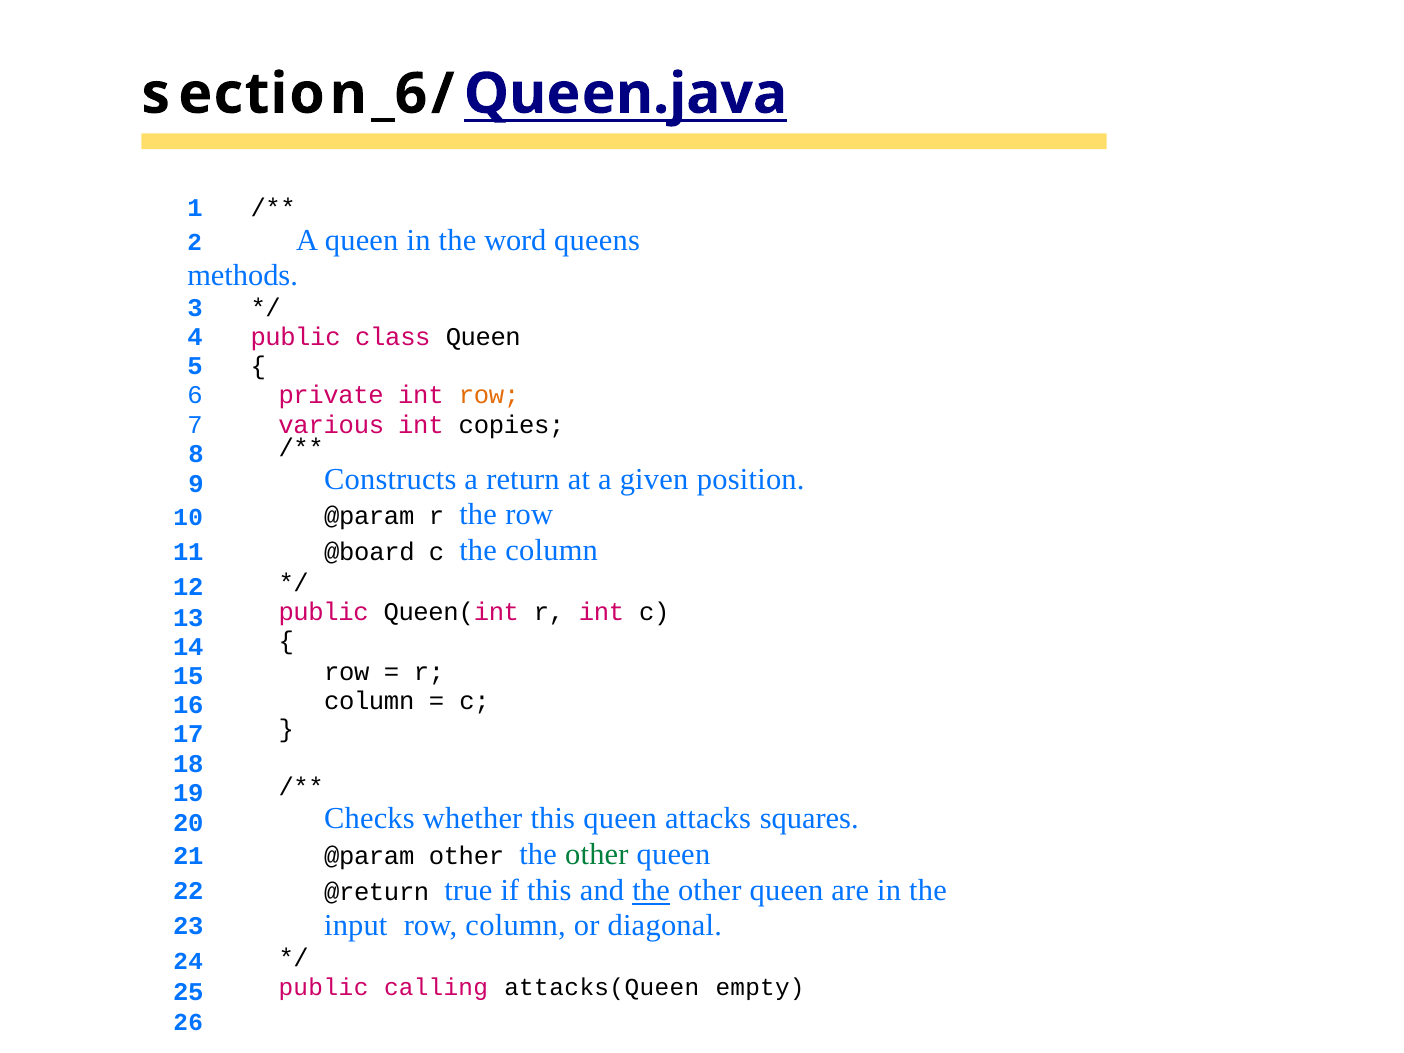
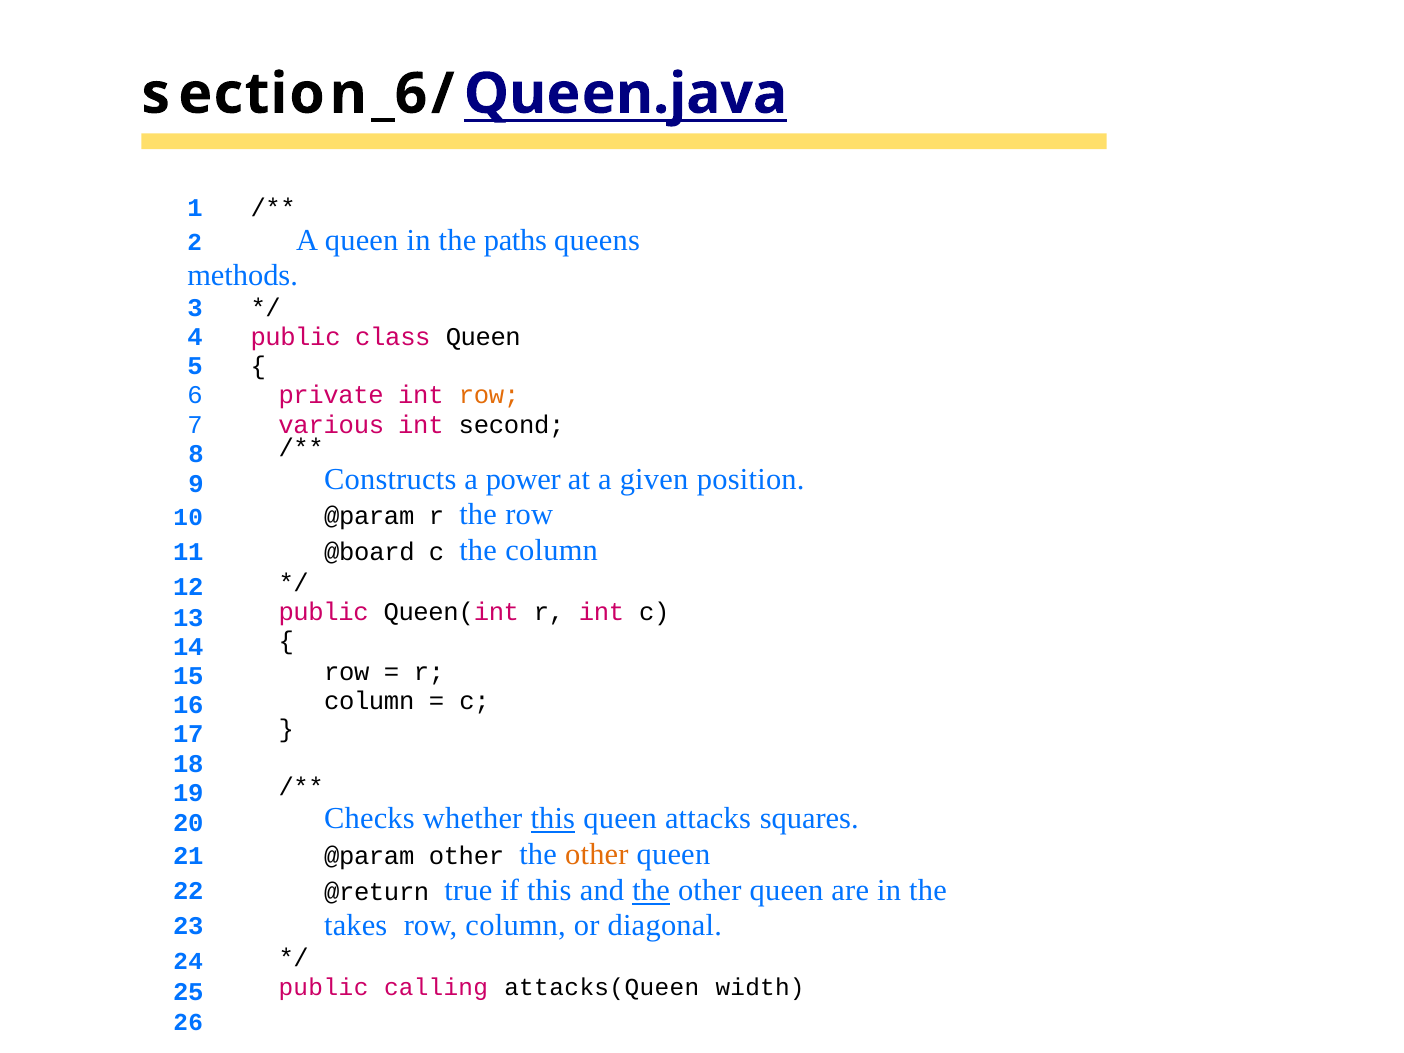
word: word -> paths
copies: copies -> second
return: return -> power
this at (553, 819) underline: none -> present
other at (597, 854) colour: green -> orange
input: input -> takes
empty: empty -> width
